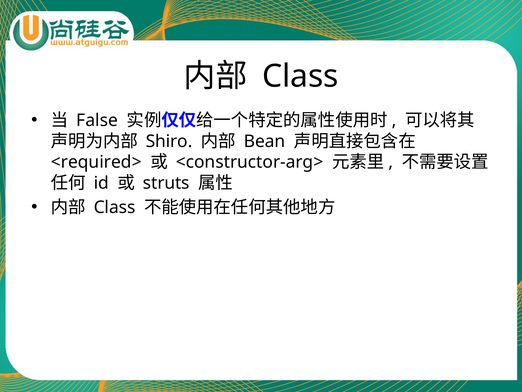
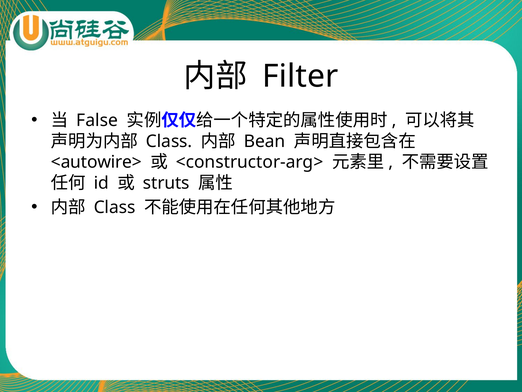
Class at (300, 76): Class -> Filter
Shiro at (169, 141): Shiro -> Class
<required>: <required> -> <autowire>
